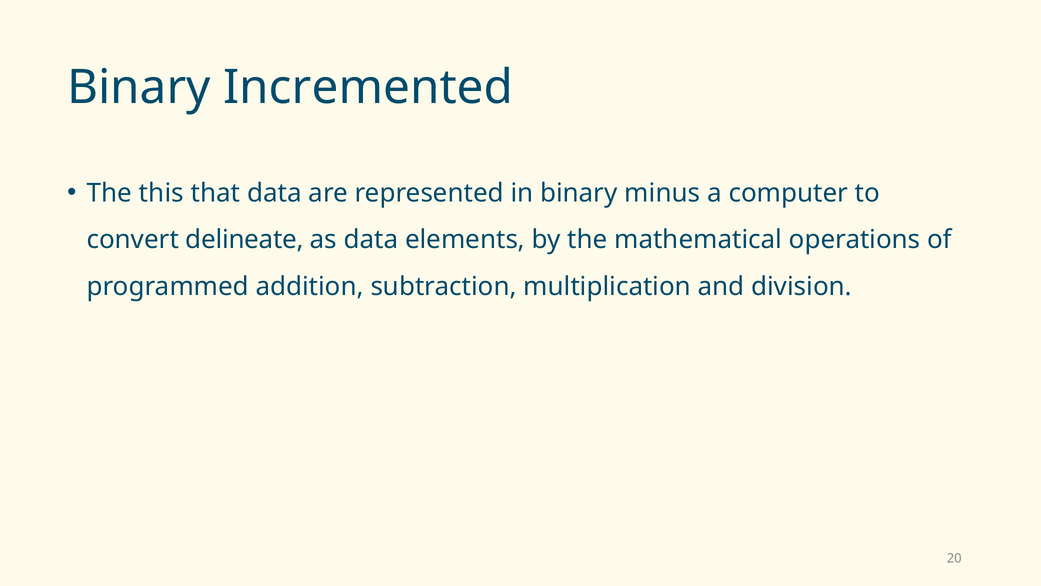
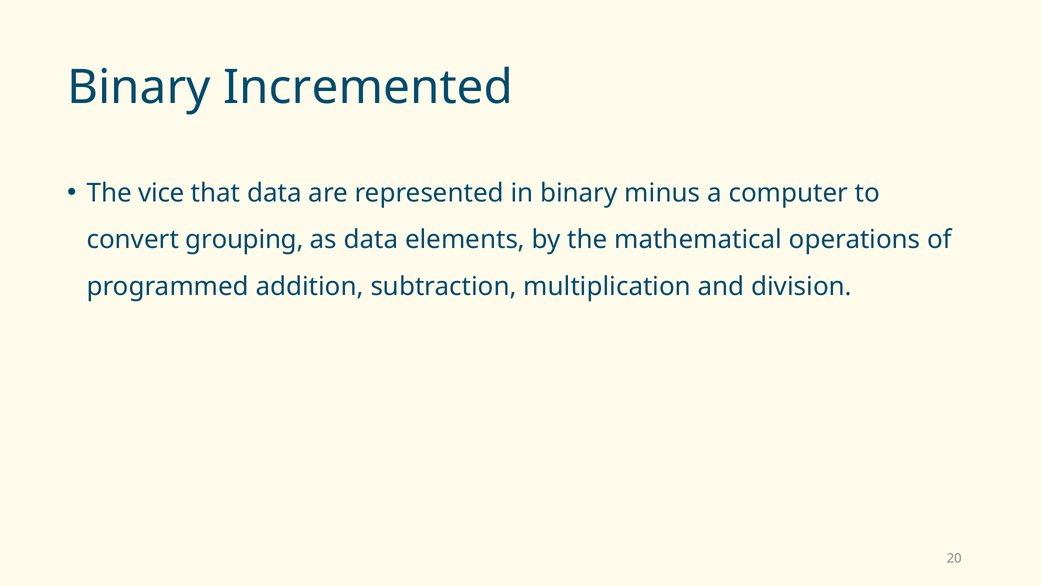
this: this -> vice
delineate: delineate -> grouping
